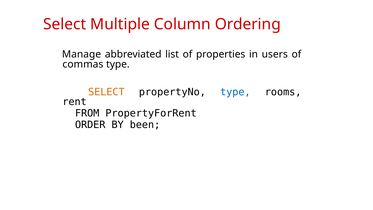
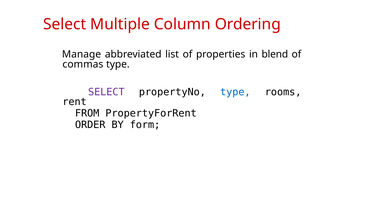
users: users -> blend
SELECT at (106, 92) colour: orange -> purple
been: been -> form
